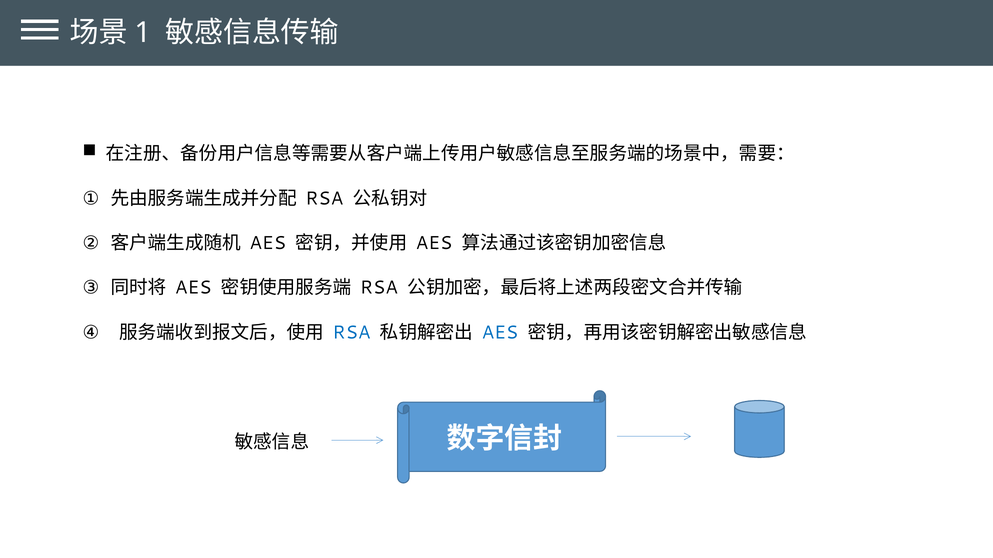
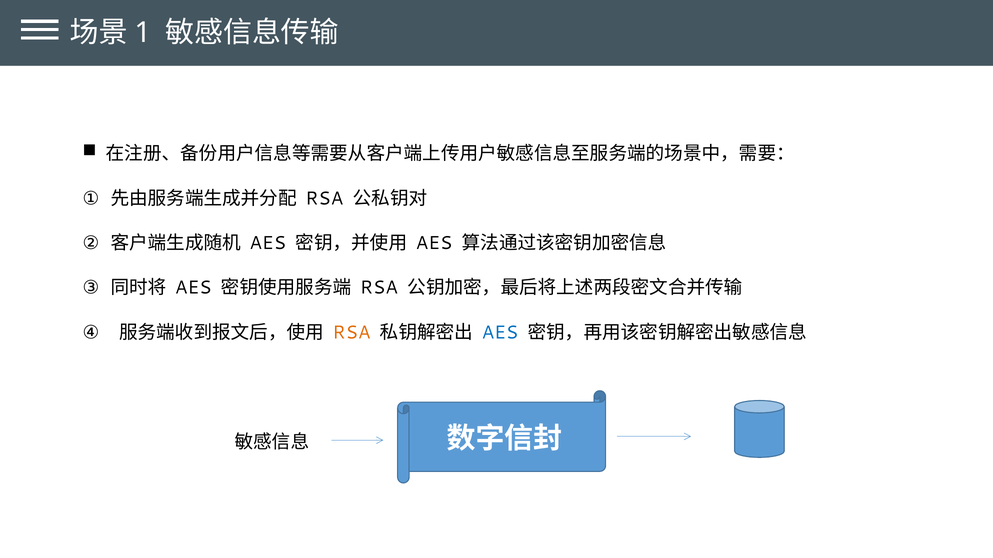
RSA at (351, 333) colour: blue -> orange
